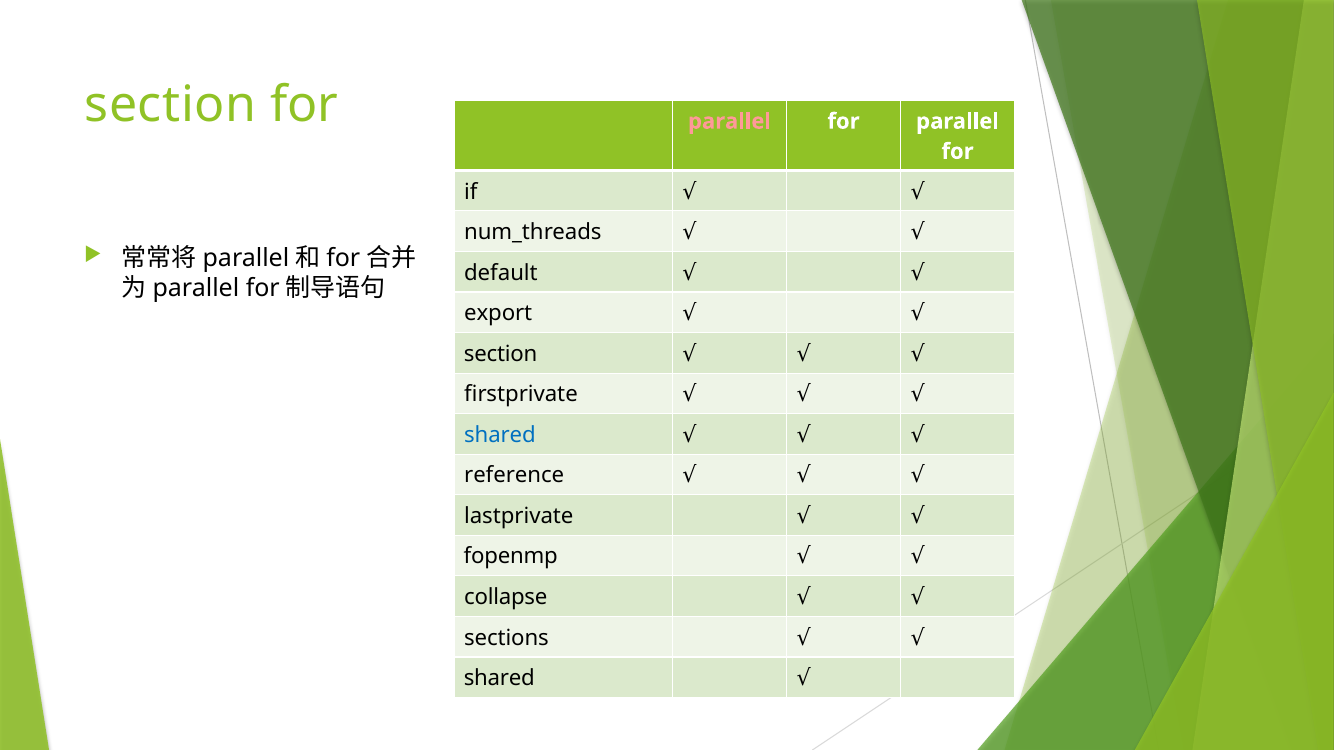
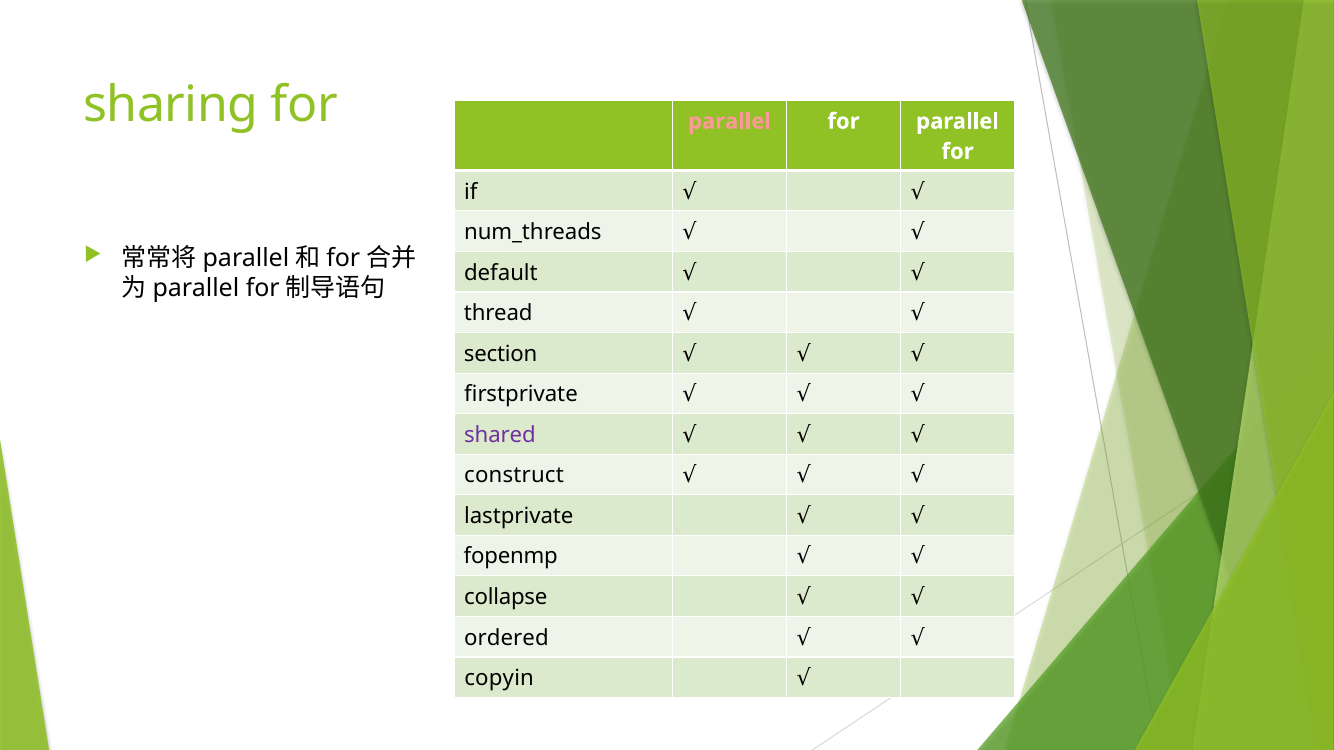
section at (170, 105): section -> sharing
export: export -> thread
shared at (500, 435) colour: blue -> purple
reference: reference -> construct
sections: sections -> ordered
shared at (499, 679): shared -> copyin
